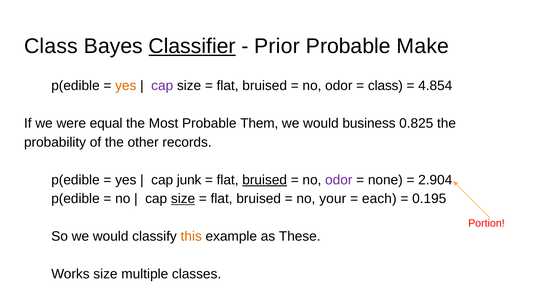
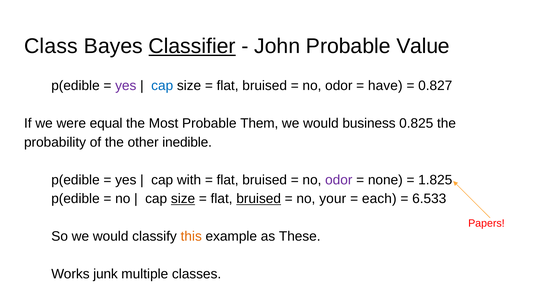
Prior: Prior -> John
Make: Make -> Value
yes at (126, 86) colour: orange -> purple
cap at (162, 86) colour: purple -> blue
class at (385, 86): class -> have
4.854: 4.854 -> 0.827
records: records -> inedible
junk: junk -> with
bruised at (265, 180) underline: present -> none
2.904: 2.904 -> 1.825
bruised at (259, 198) underline: none -> present
0.195: 0.195 -> 6.533
Portion: Portion -> Papers
Works size: size -> junk
